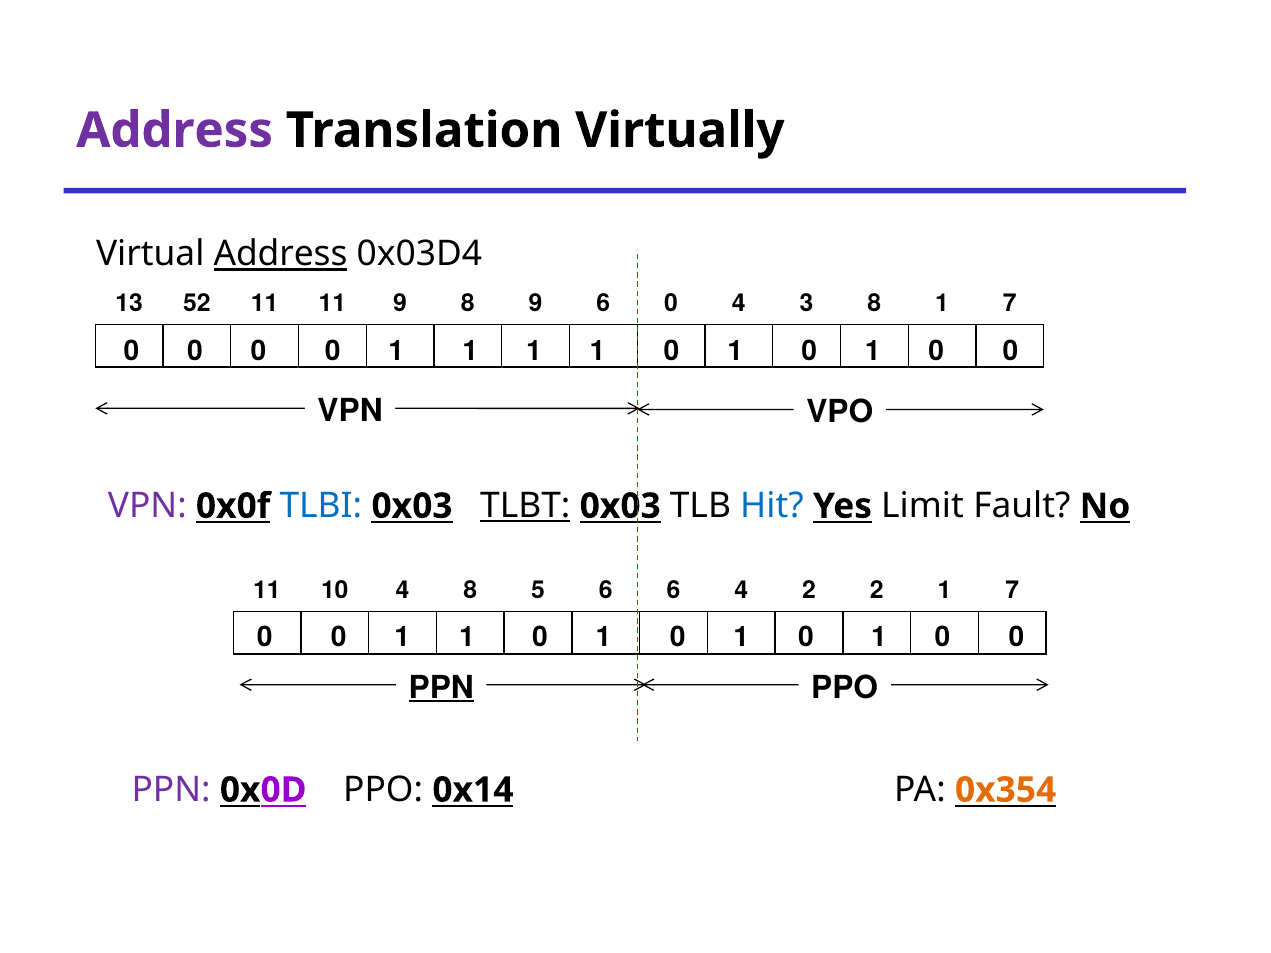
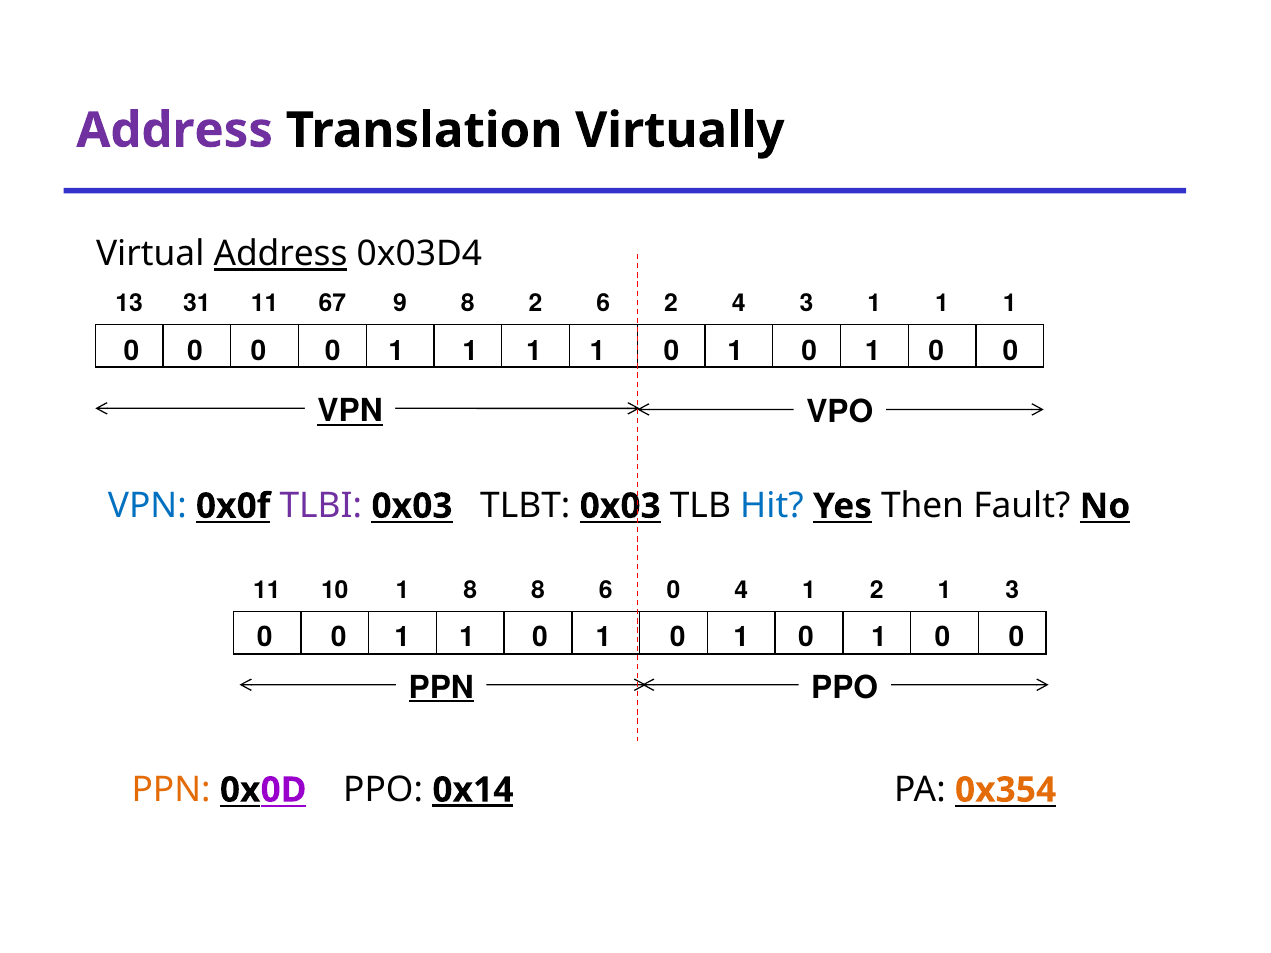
52: 52 -> 31
11 11: 11 -> 67
8 9: 9 -> 2
6 0: 0 -> 2
3 8: 8 -> 1
7 at (1010, 303): 7 -> 1
VPN at (350, 411) underline: none -> present
VPN at (147, 506) colour: purple -> blue
TLBI colour: blue -> purple
TLBT underline: present -> none
Limit: Limit -> Then
10 4: 4 -> 1
8 5: 5 -> 8
6 6: 6 -> 0
4 2: 2 -> 1
2 1 7: 7 -> 3
PPN at (171, 790) colour: purple -> orange
0x14 underline: none -> present
